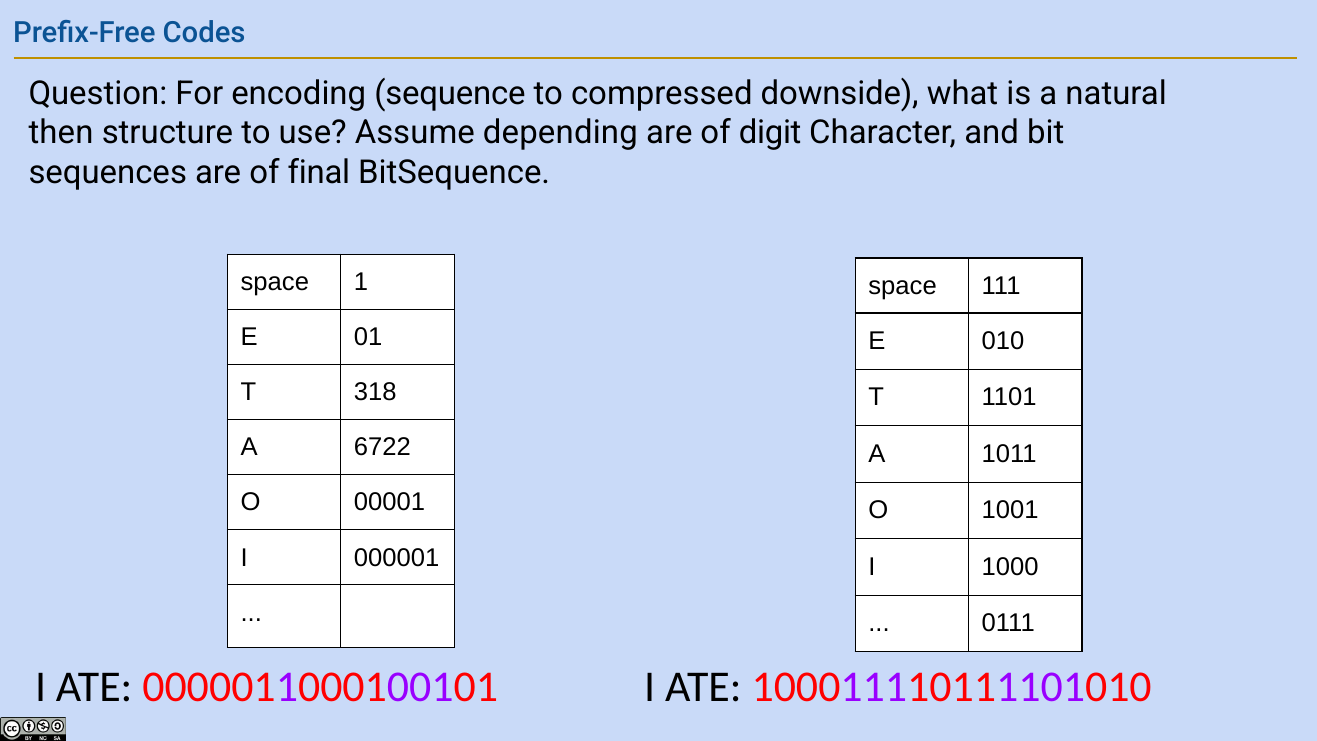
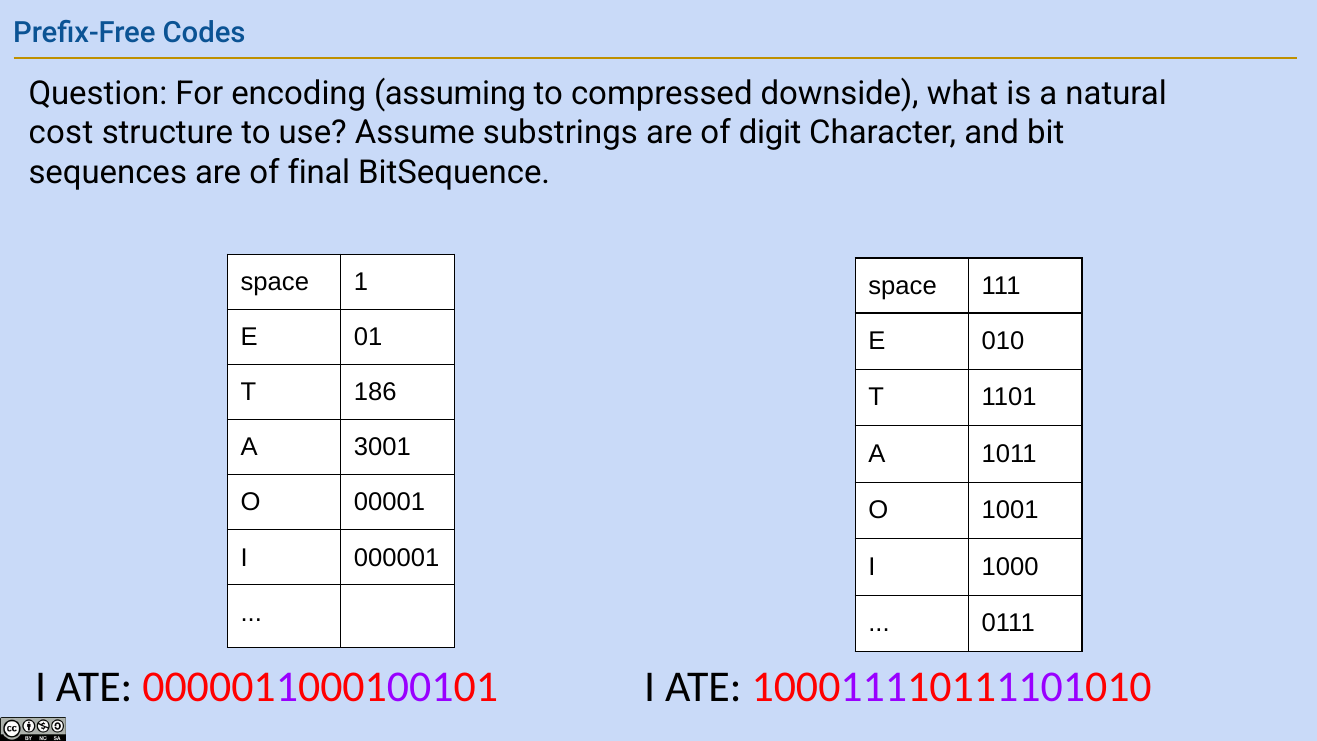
sequence: sequence -> assuming
then: then -> cost
depending: depending -> substrings
318: 318 -> 186
6722: 6722 -> 3001
